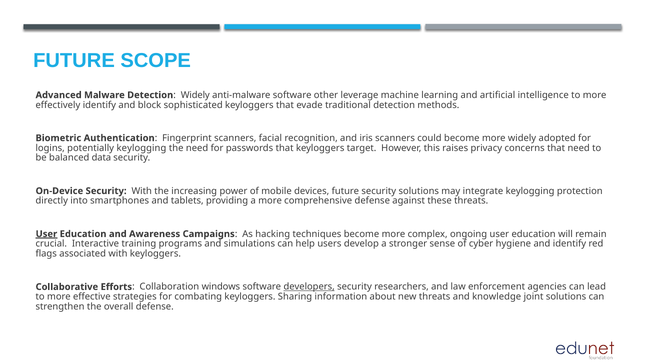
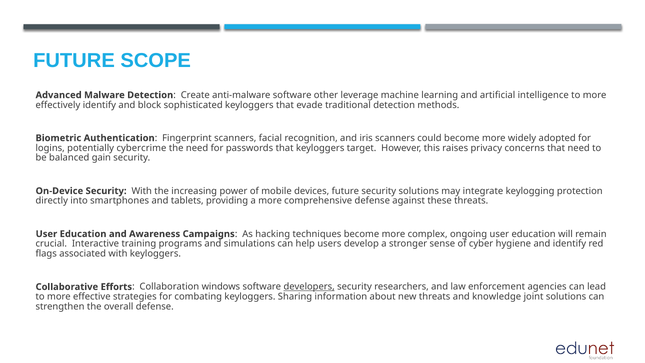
Detection Widely: Widely -> Create
potentially keylogging: keylogging -> cybercrime
data: data -> gain
User at (46, 234) underline: present -> none
